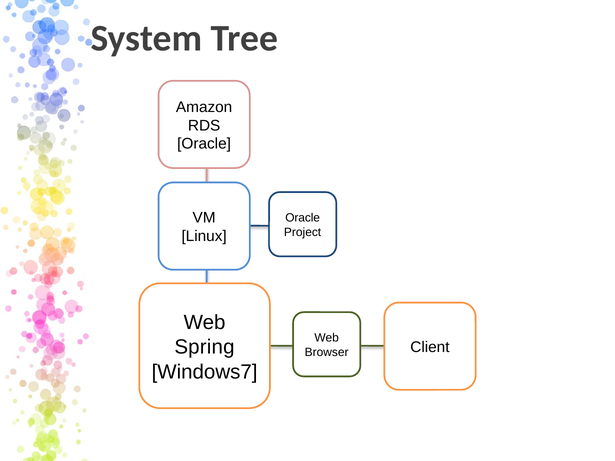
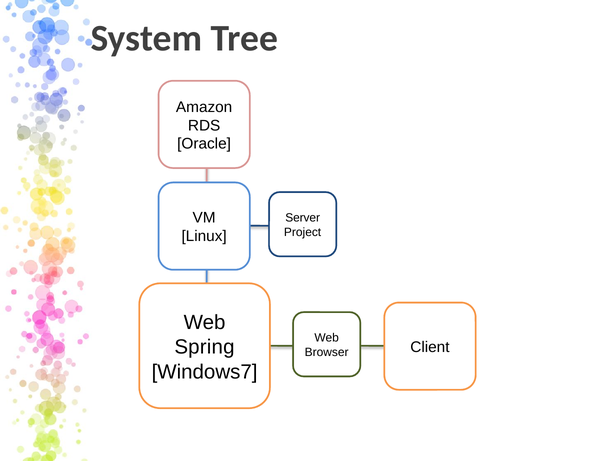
Oracle at (303, 218): Oracle -> Server
